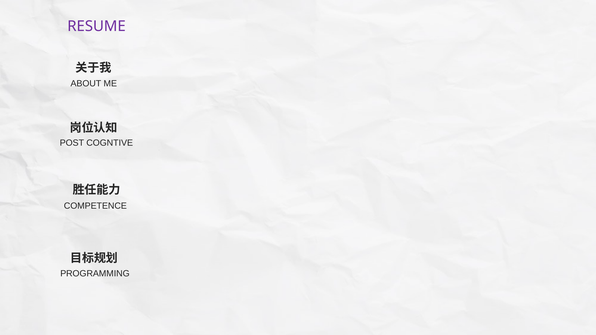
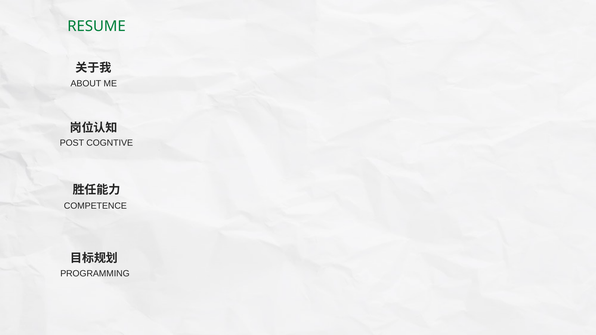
RESUME colour: purple -> green
